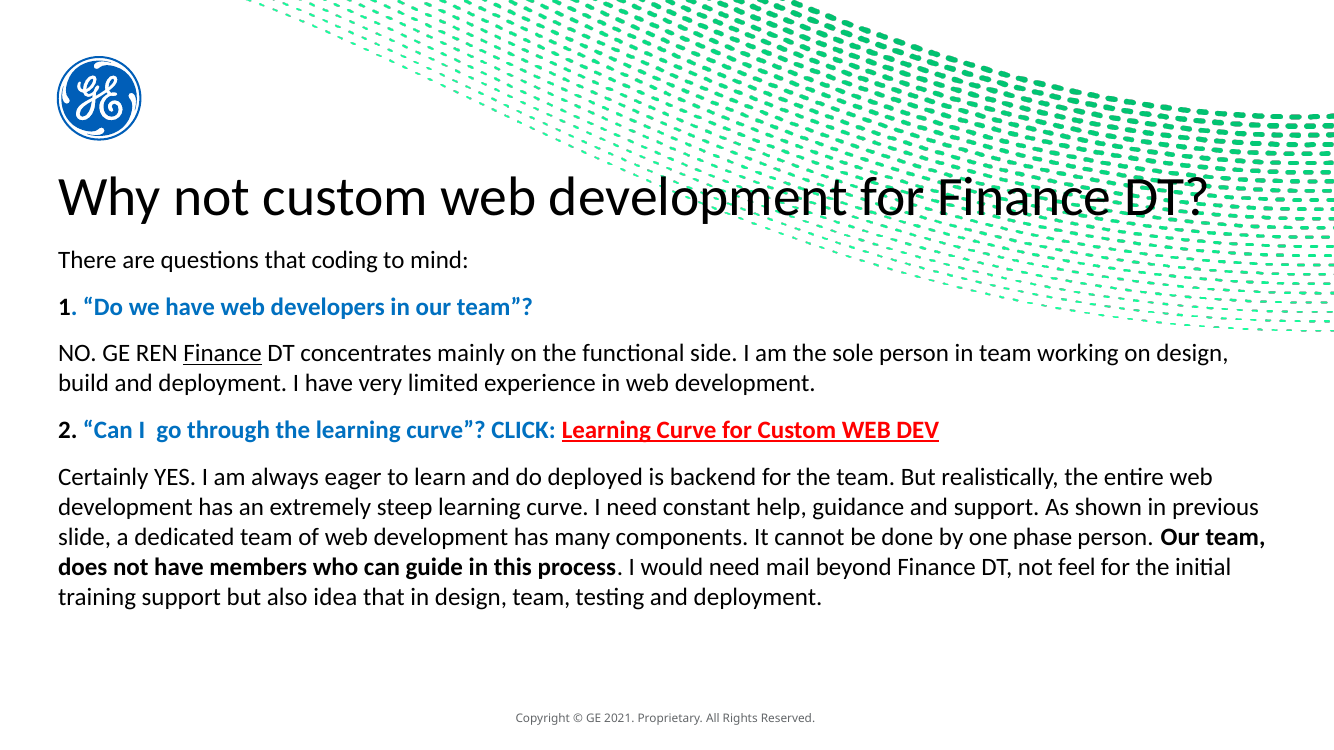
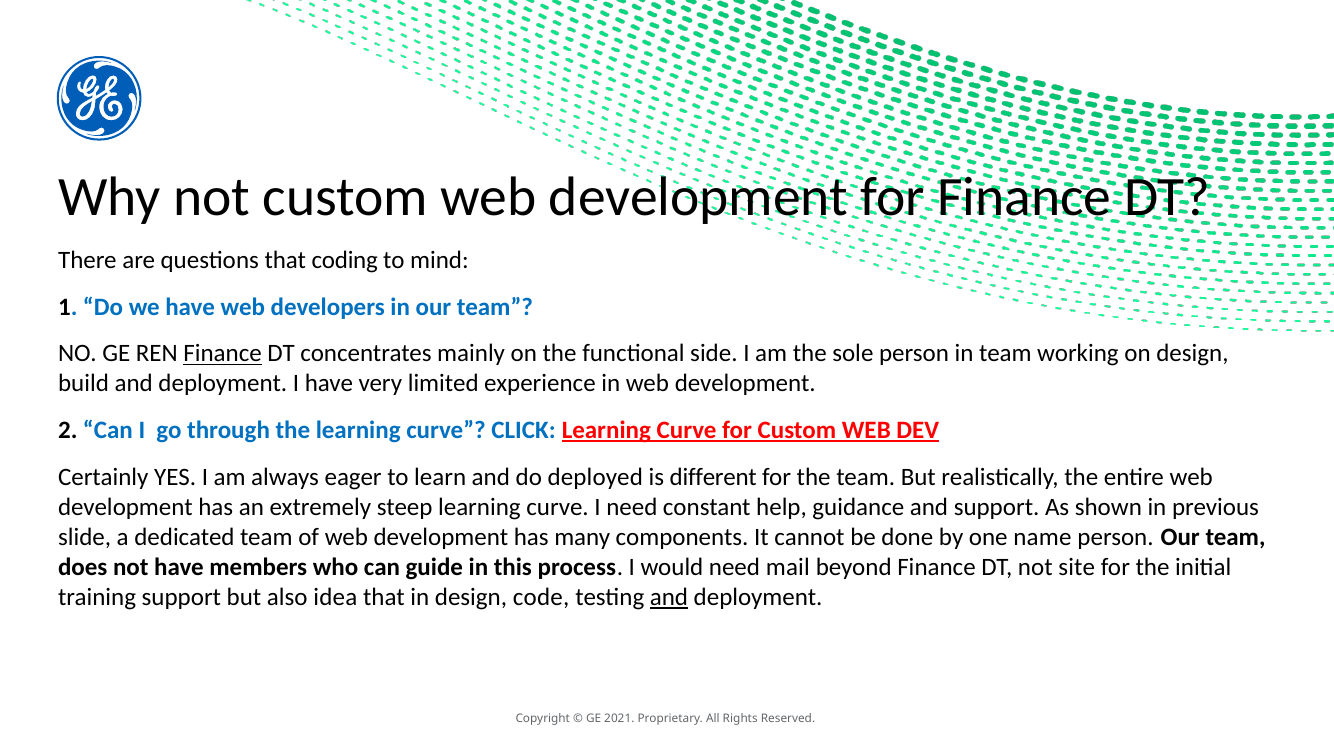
backend: backend -> different
phase: phase -> name
feel: feel -> site
design team: team -> code
and at (669, 598) underline: none -> present
